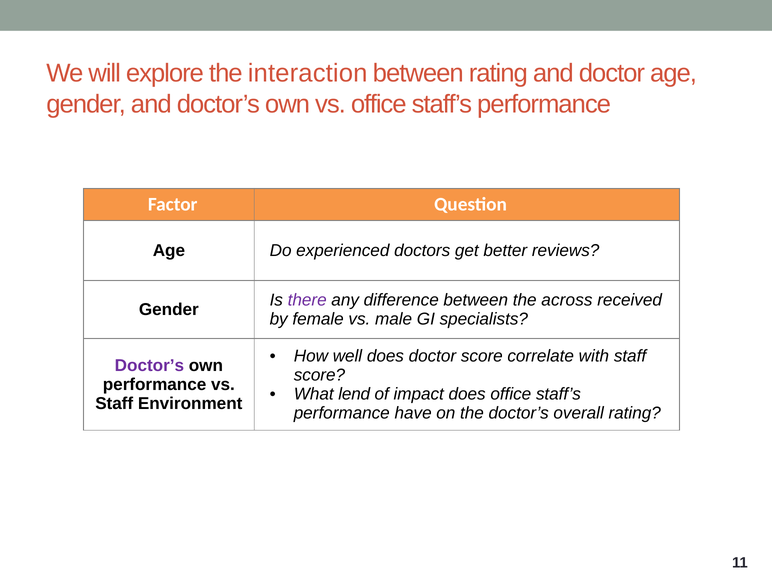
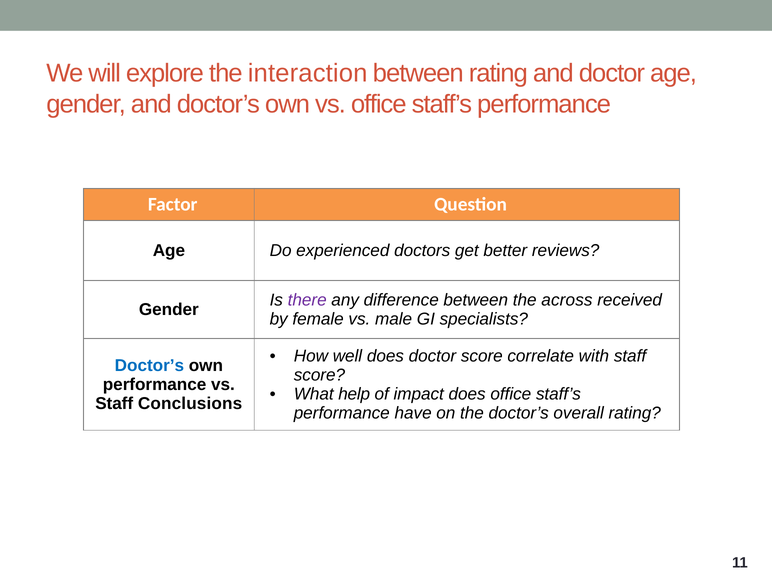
Doctor’s at (149, 366) colour: purple -> blue
lend: lend -> help
Environment: Environment -> Conclusions
